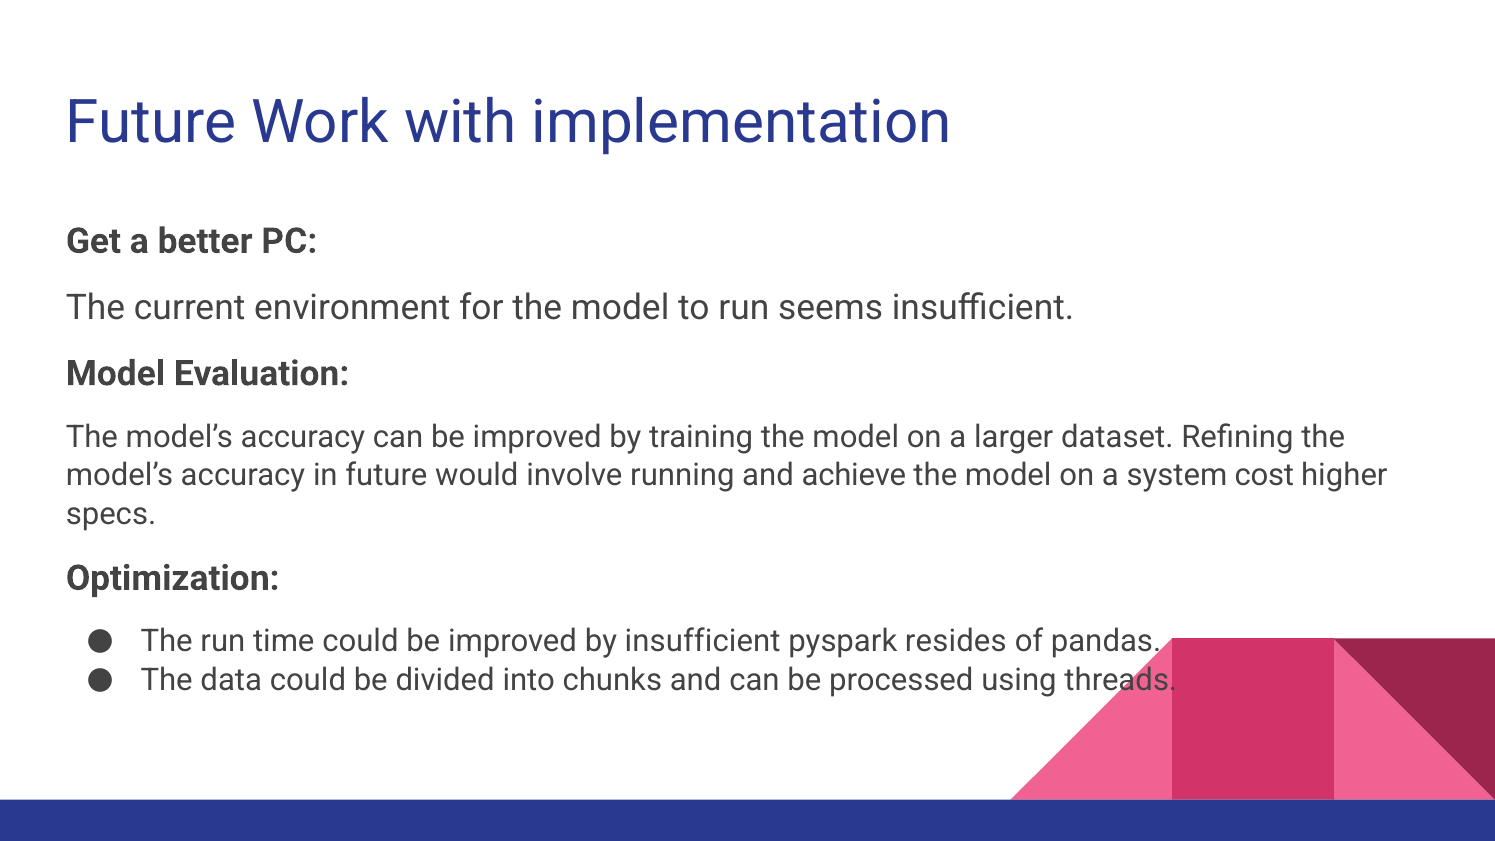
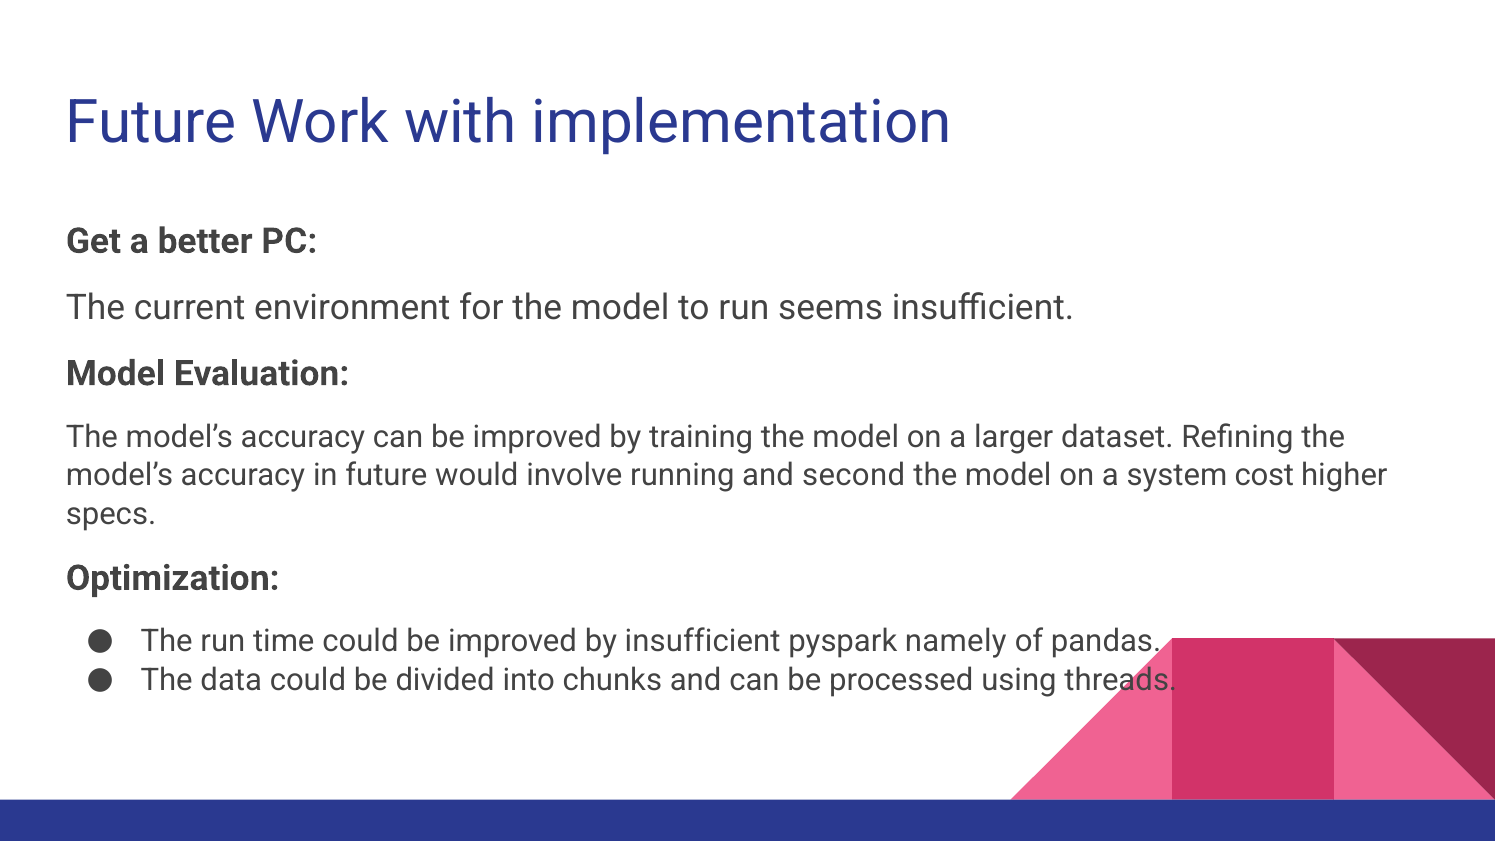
achieve: achieve -> second
resides: resides -> namely
